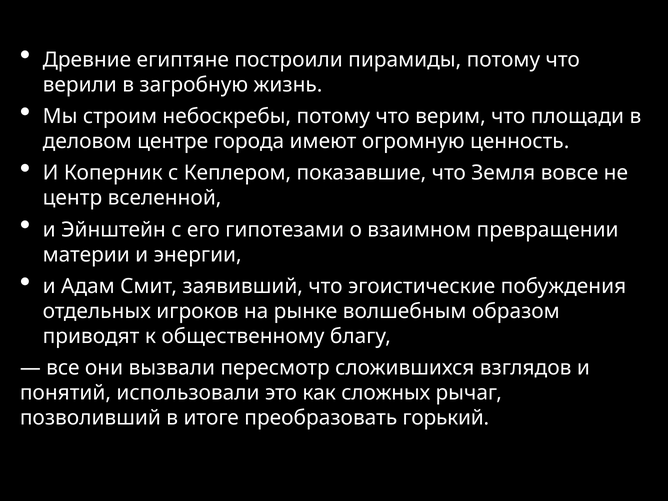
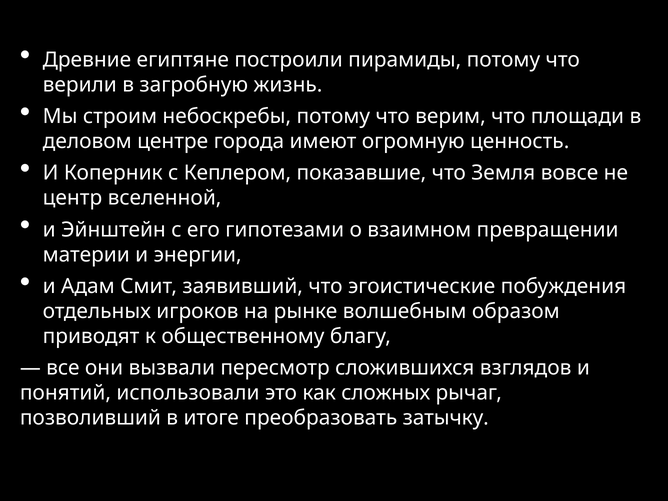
горький: горький -> затычку
